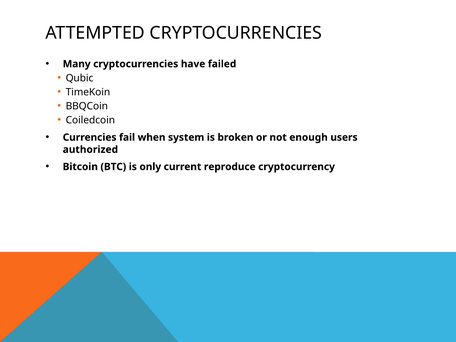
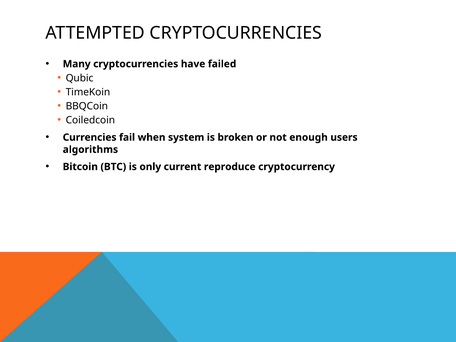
authorized: authorized -> algorithms
